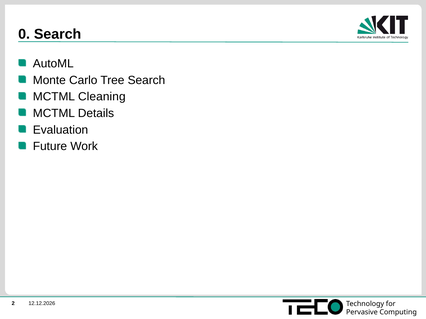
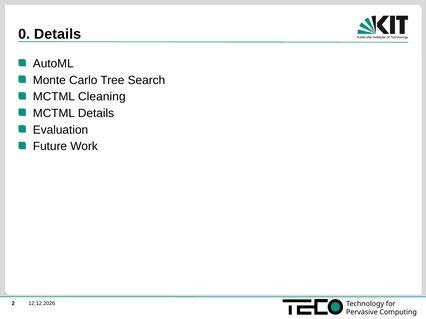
0 Search: Search -> Details
